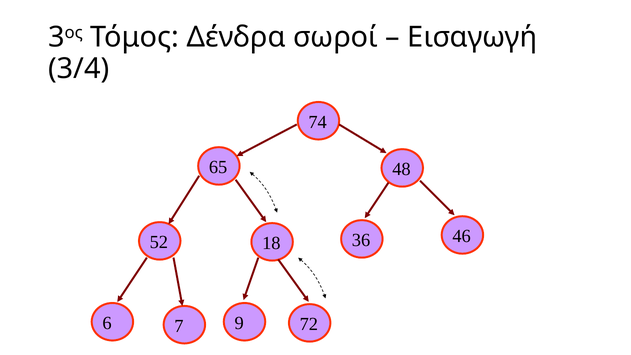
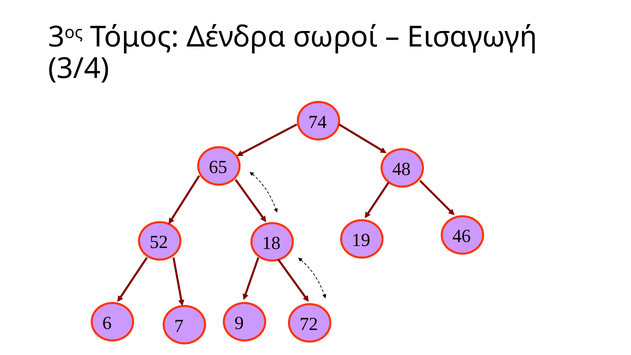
36: 36 -> 19
